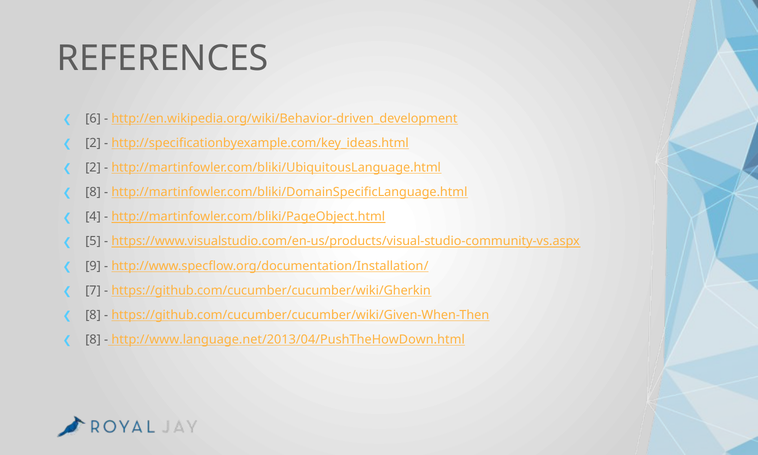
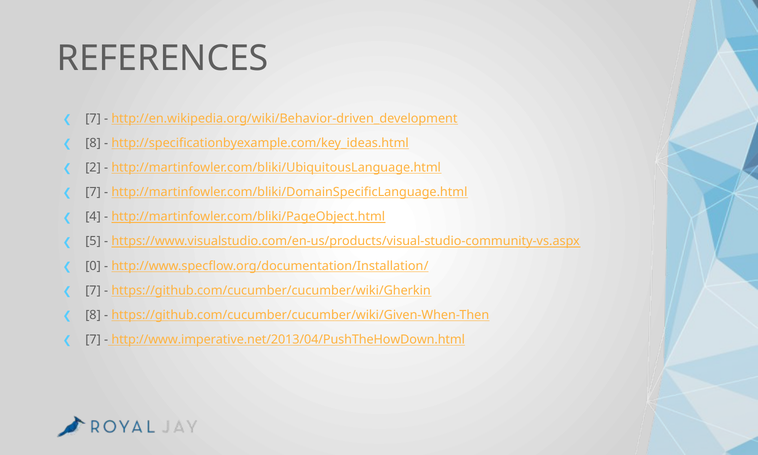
6 at (93, 118): 6 -> 7
2 at (93, 143): 2 -> 8
8 at (93, 192): 8 -> 7
9: 9 -> 0
8 at (93, 339): 8 -> 7
http://www.language.net/2013/04/PushTheHowDown.html: http://www.language.net/2013/04/PushTheHowDown.html -> http://www.imperative.net/2013/04/PushTheHowDown.html
